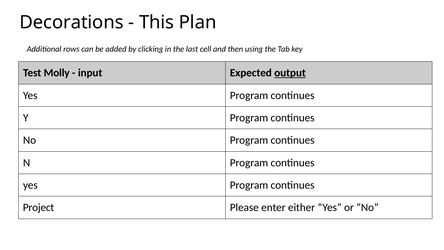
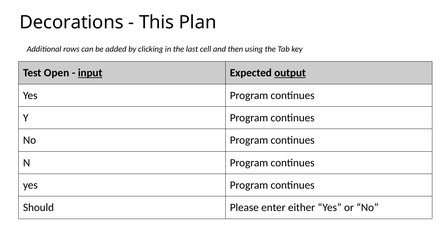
Molly: Molly -> Open
input underline: none -> present
Project: Project -> Should
